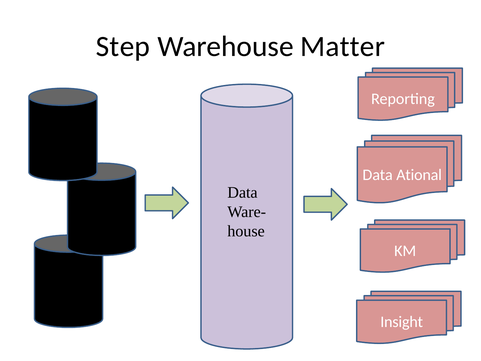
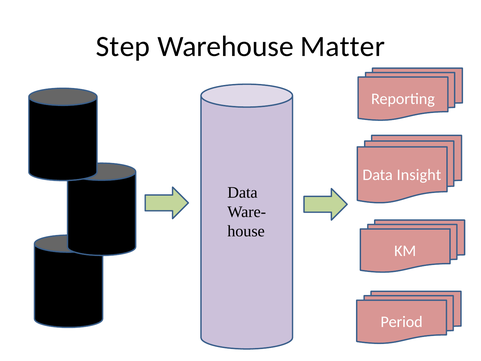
Data Ational: Ational -> Insight
Insight: Insight -> Period
